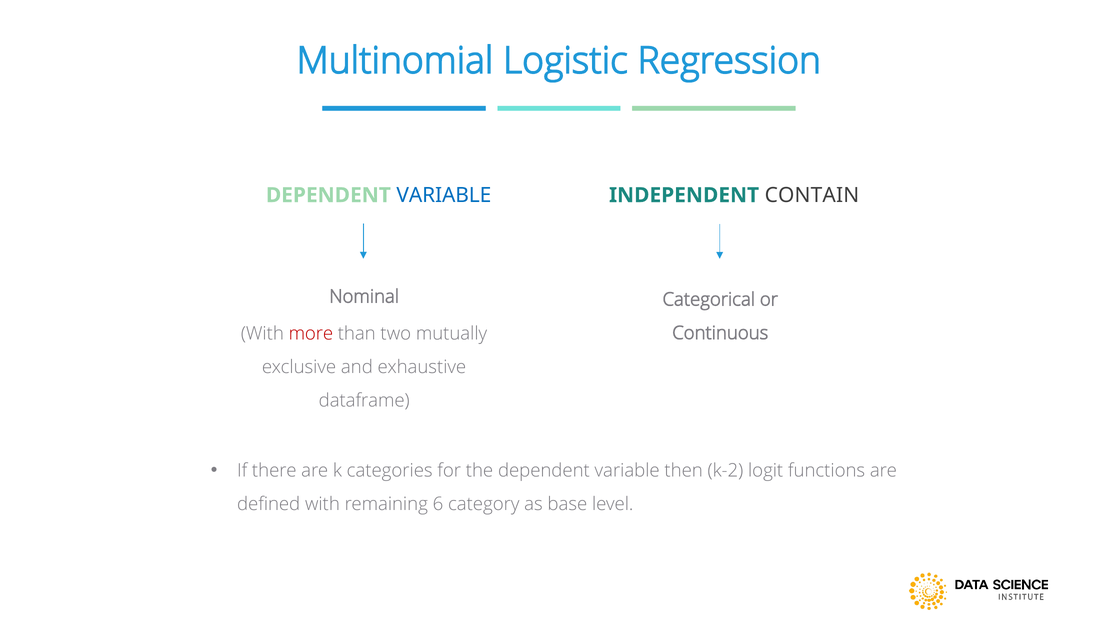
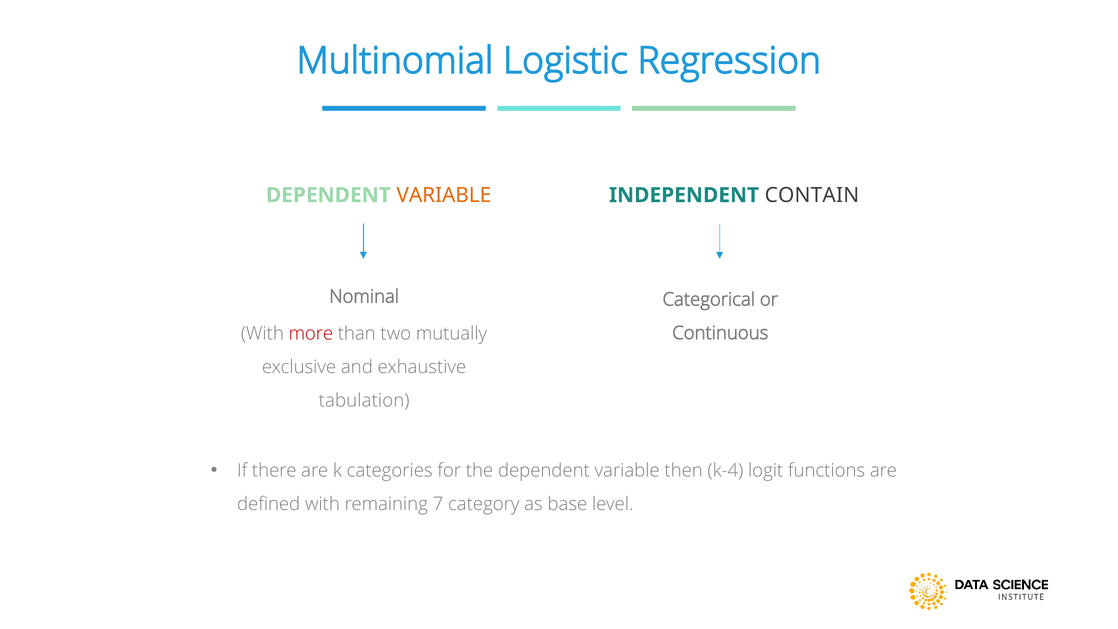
VARIABLE at (444, 195) colour: blue -> orange
dataframe: dataframe -> tabulation
k-2: k-2 -> k-4
6: 6 -> 7
